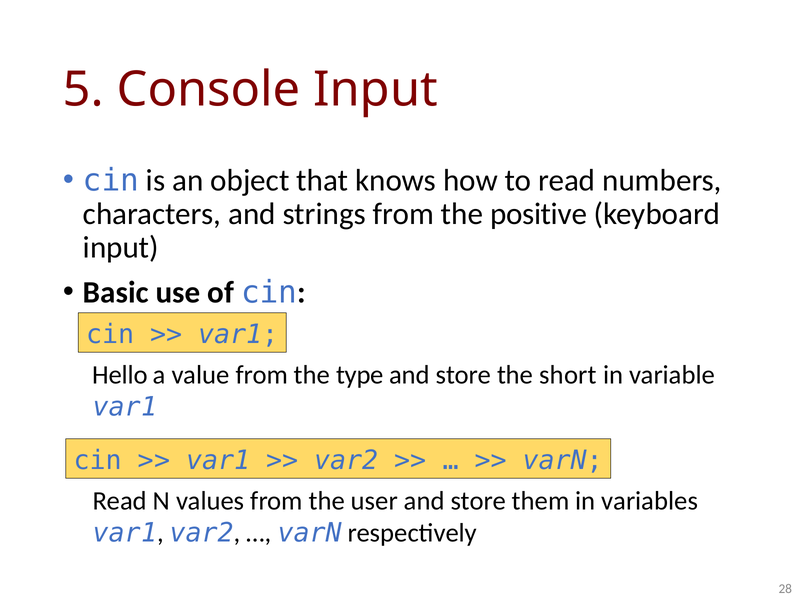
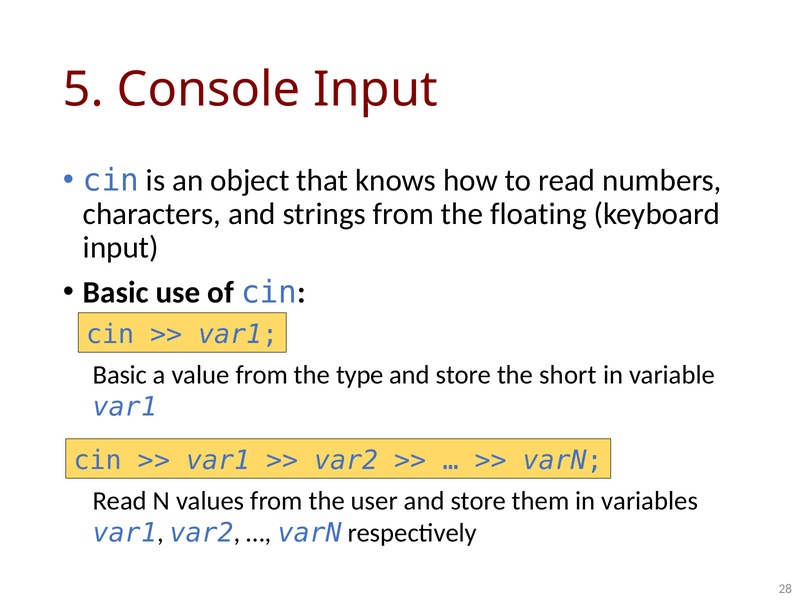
positive: positive -> floating
Hello at (120, 375): Hello -> Basic
